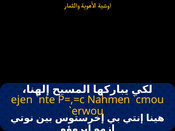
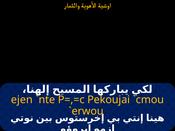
Nahmen: Nahmen -> Pekoujai
